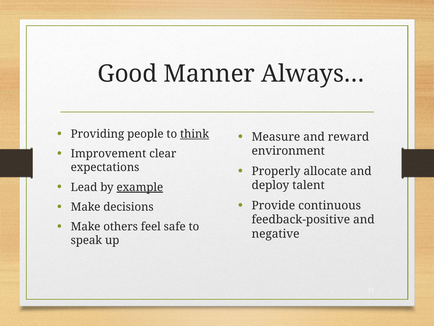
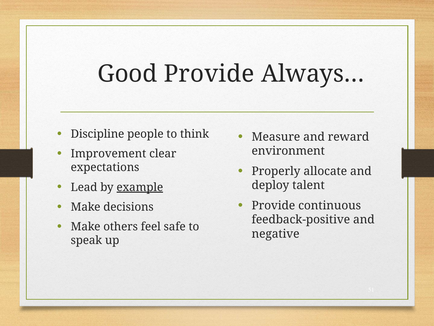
Good Manner: Manner -> Provide
Providing: Providing -> Discipline
think underline: present -> none
